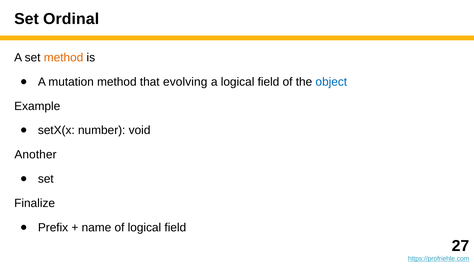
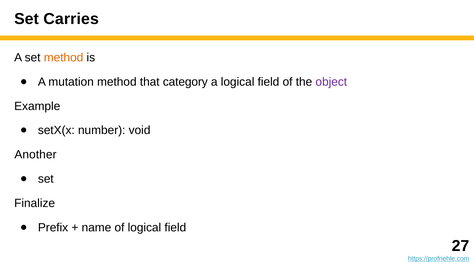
Ordinal: Ordinal -> Carries
evolving: evolving -> category
object colour: blue -> purple
